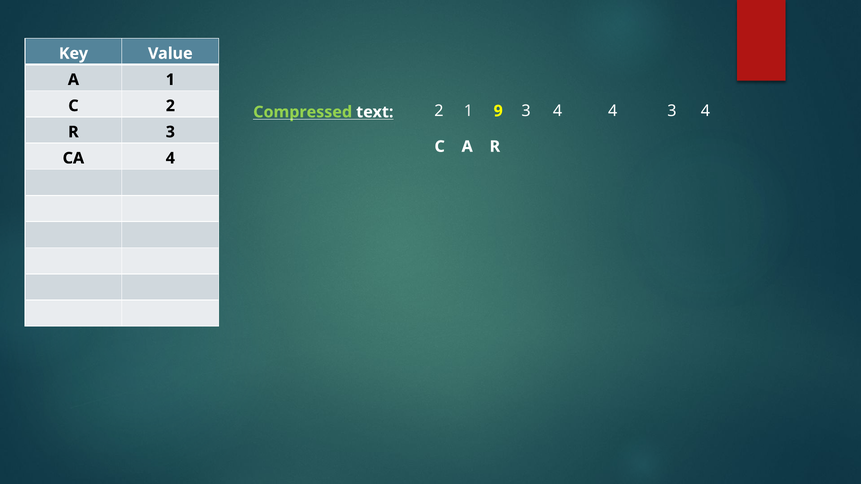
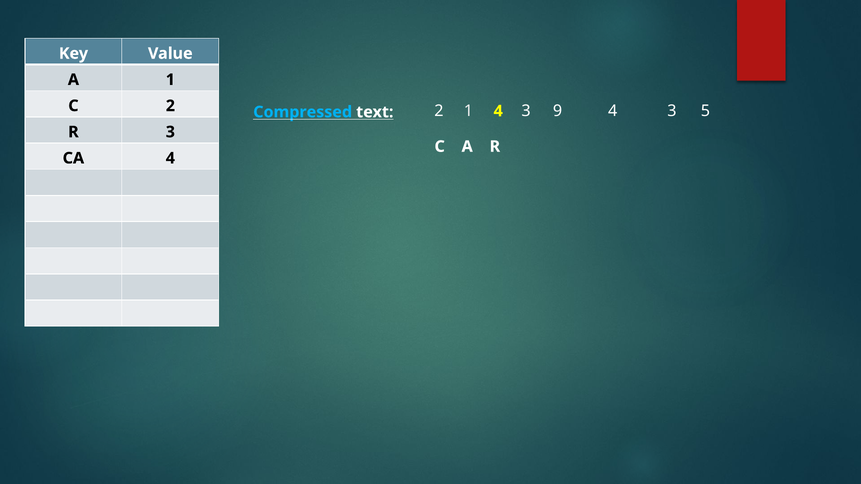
1 9: 9 -> 4
4 at (558, 111): 4 -> 9
4 3 4: 4 -> 5
Compressed colour: light green -> light blue
